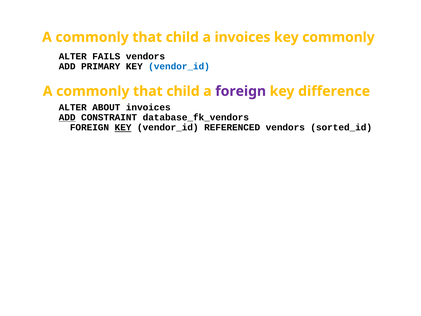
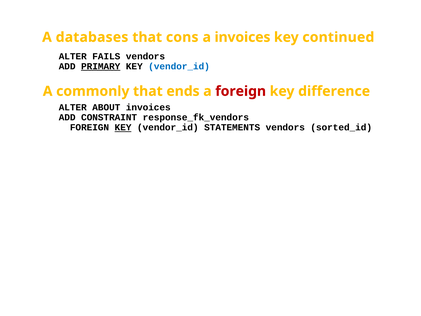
commonly at (92, 37): commonly -> databases
child at (182, 37): child -> cons
key commonly: commonly -> continued
PRIMARY underline: none -> present
child at (183, 91): child -> ends
foreign at (241, 91) colour: purple -> red
ADD at (67, 117) underline: present -> none
database_fk_vendors: database_fk_vendors -> response_fk_vendors
REFERENCED: REFERENCED -> STATEMENTS
